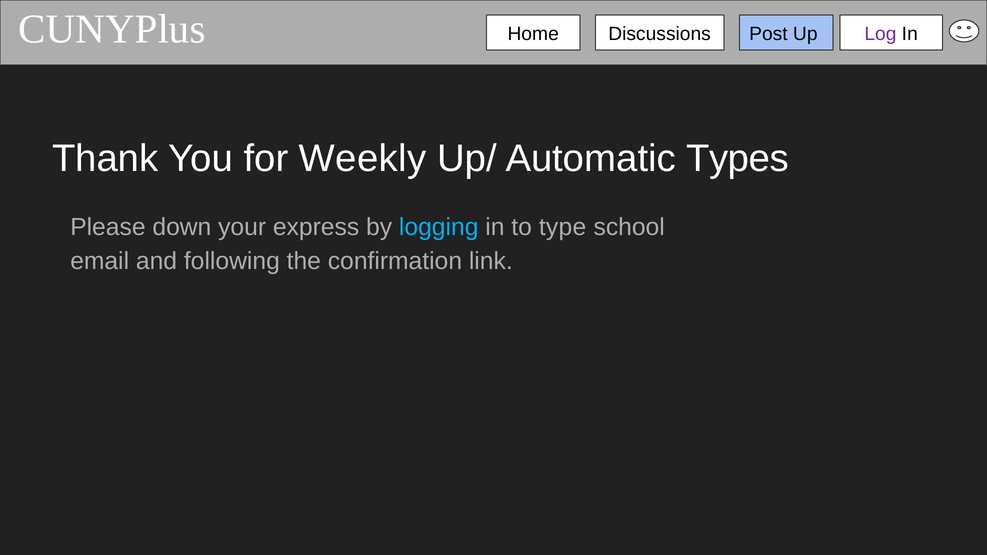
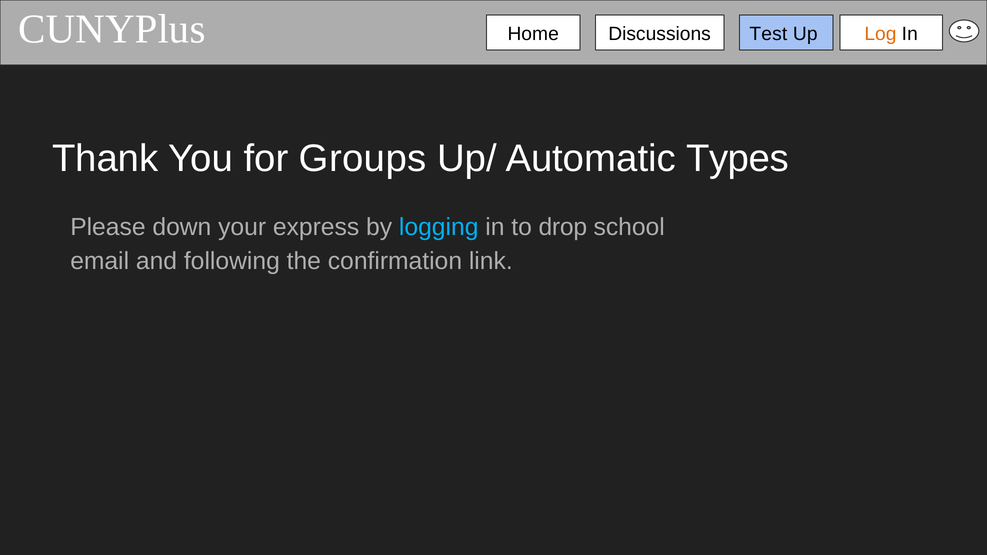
Post: Post -> Test
Log colour: purple -> orange
Weekly: Weekly -> Groups
type: type -> drop
